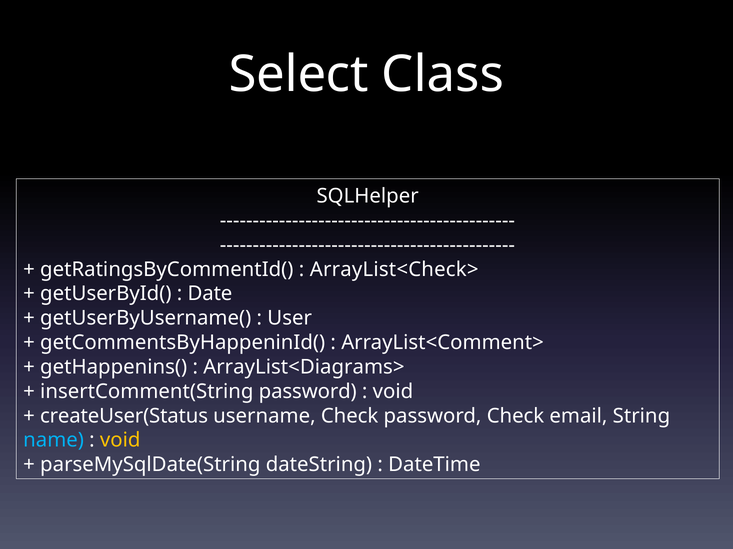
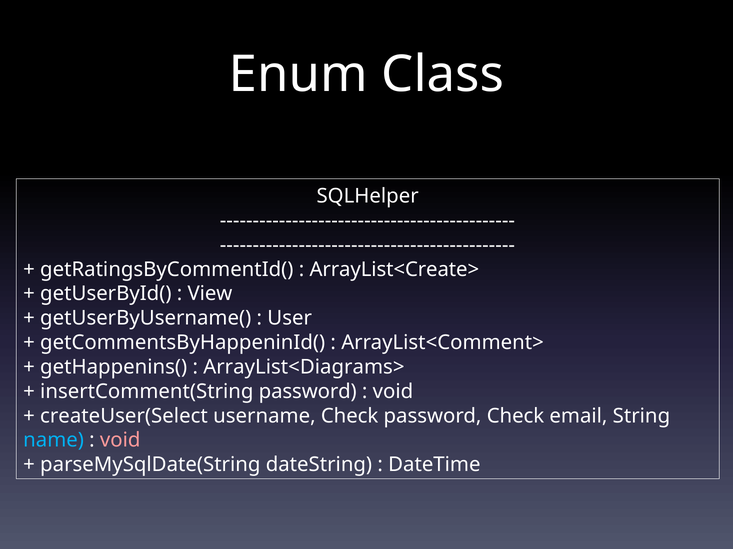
Select: Select -> Enum
ArrayList<Check>: ArrayList<Check> -> ArrayList<Create>
Date: Date -> View
createUser(Status: createUser(Status -> createUser(Select
void at (120, 441) colour: yellow -> pink
